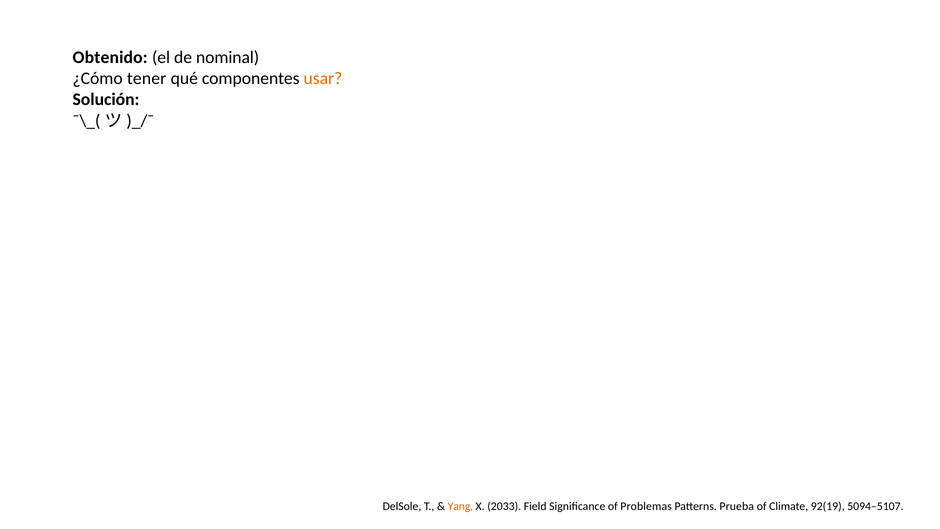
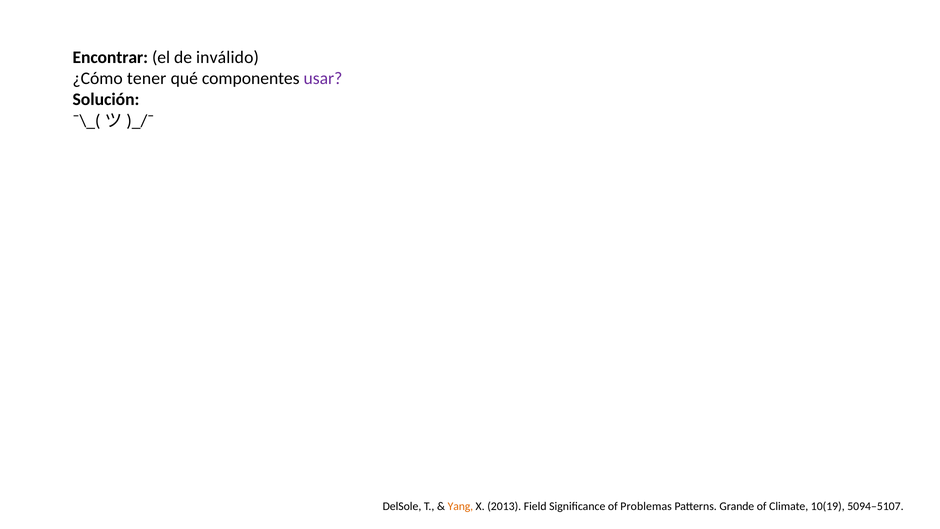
Obtenido: Obtenido -> Encontrar
nominal: nominal -> inválido
usar colour: orange -> purple
2033: 2033 -> 2013
Prueba: Prueba -> Grande
92(19: 92(19 -> 10(19
